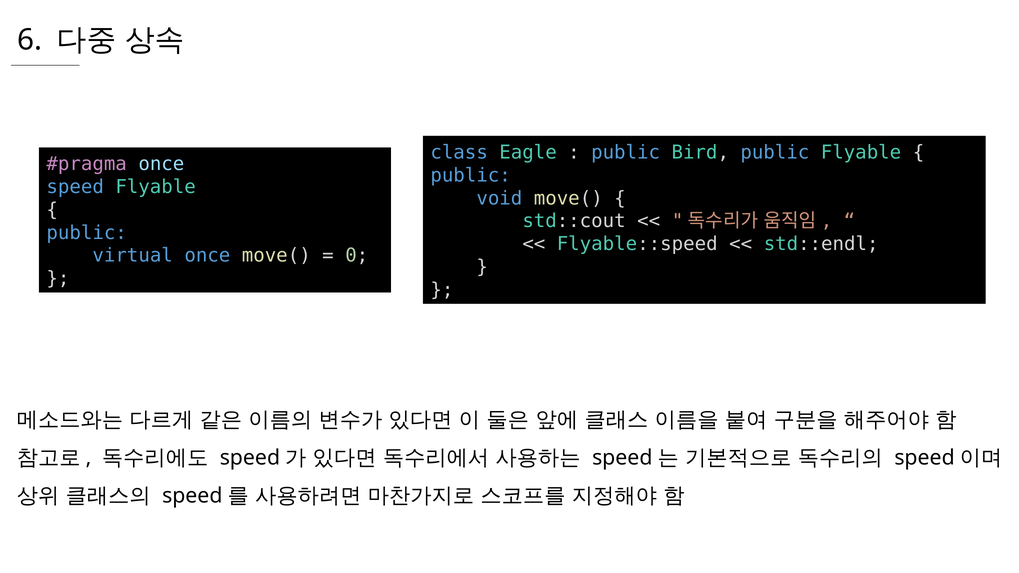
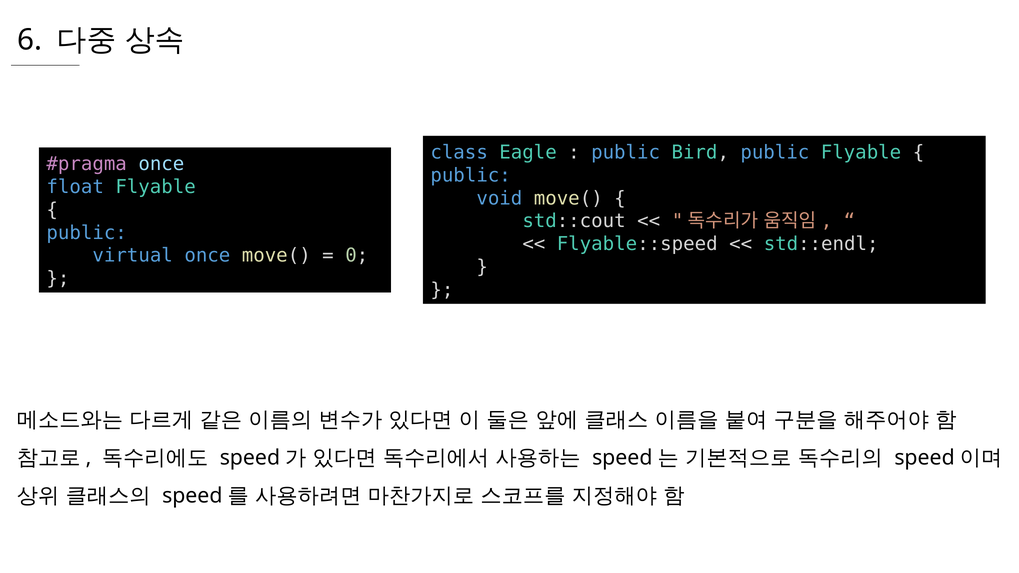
speed: speed -> float
